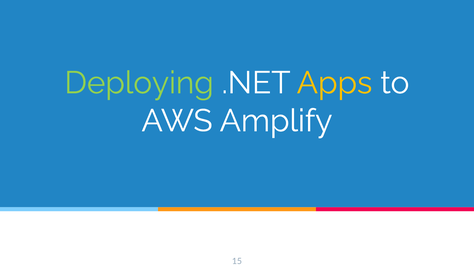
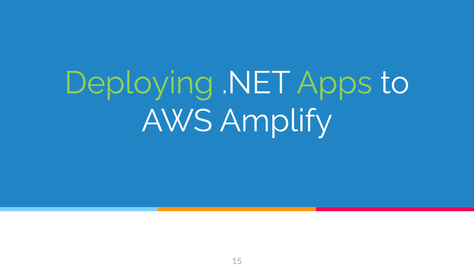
Apps colour: yellow -> light green
